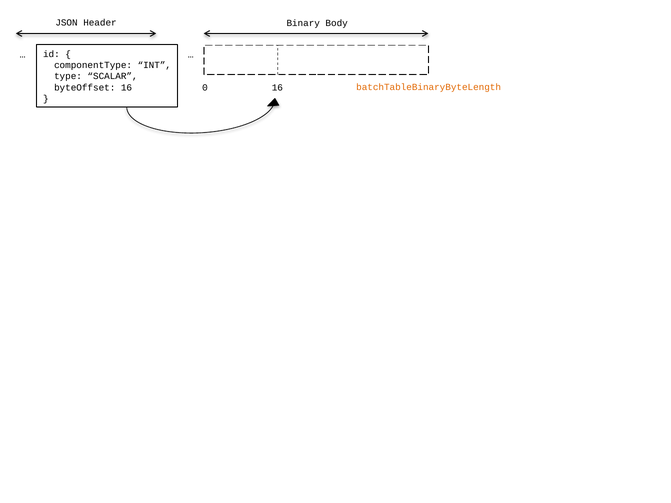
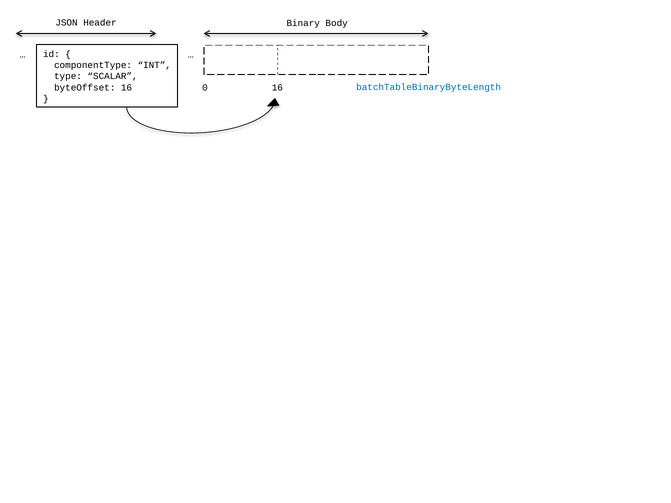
batchTableBinaryByteLength colour: orange -> blue
